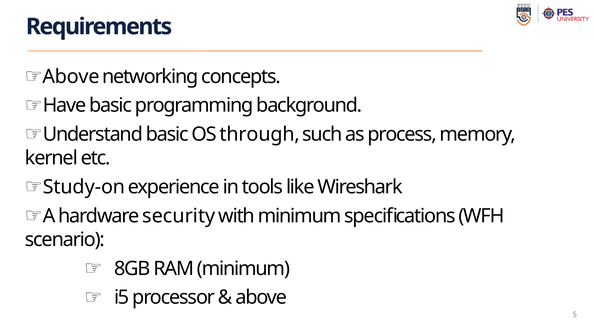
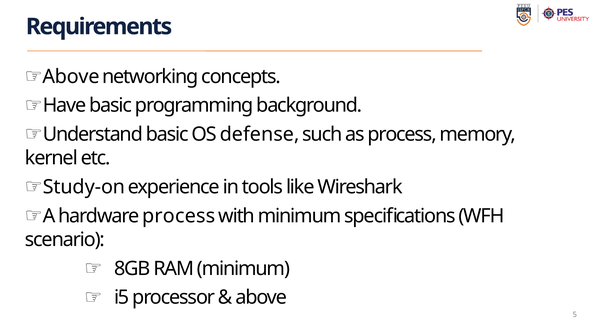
through: through -> defense
hardware security: security -> process
